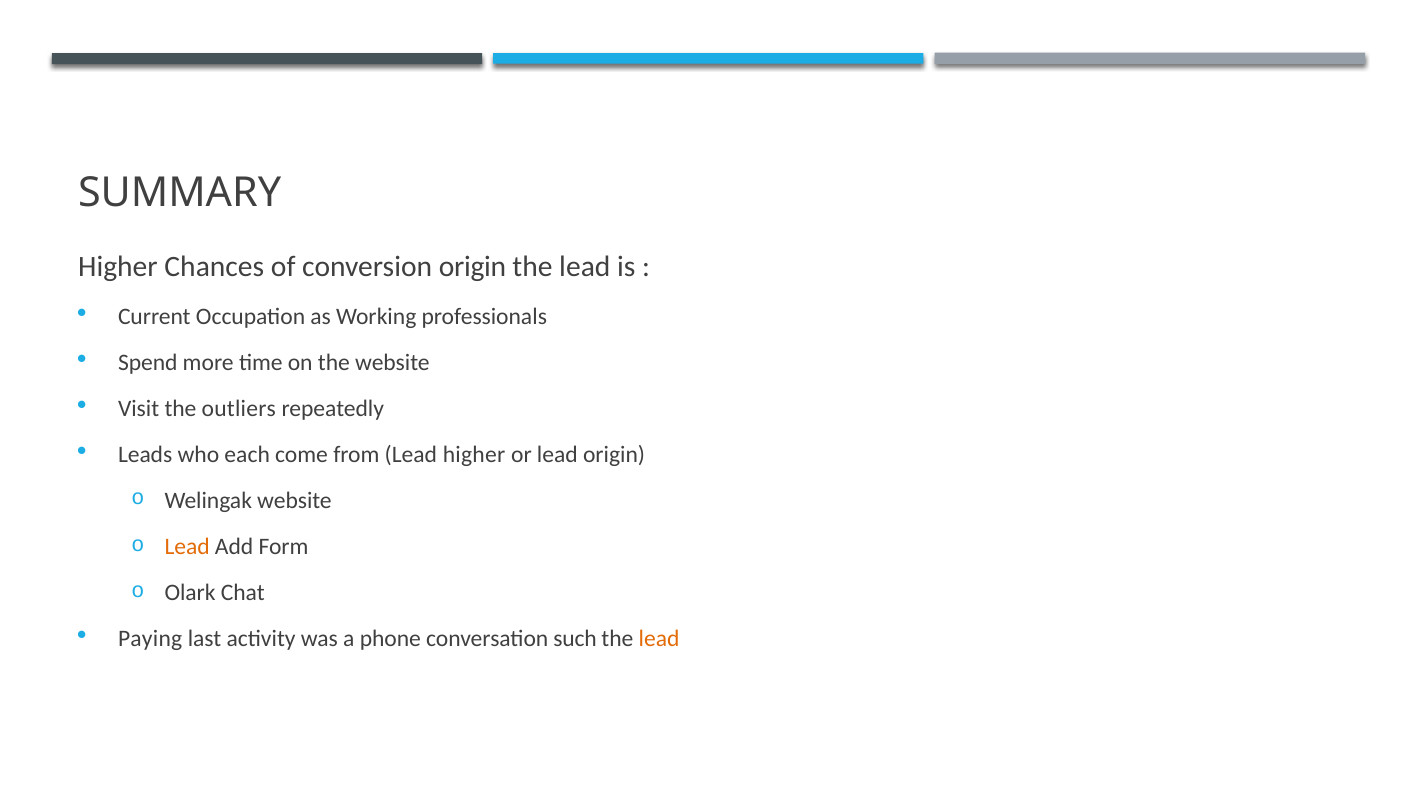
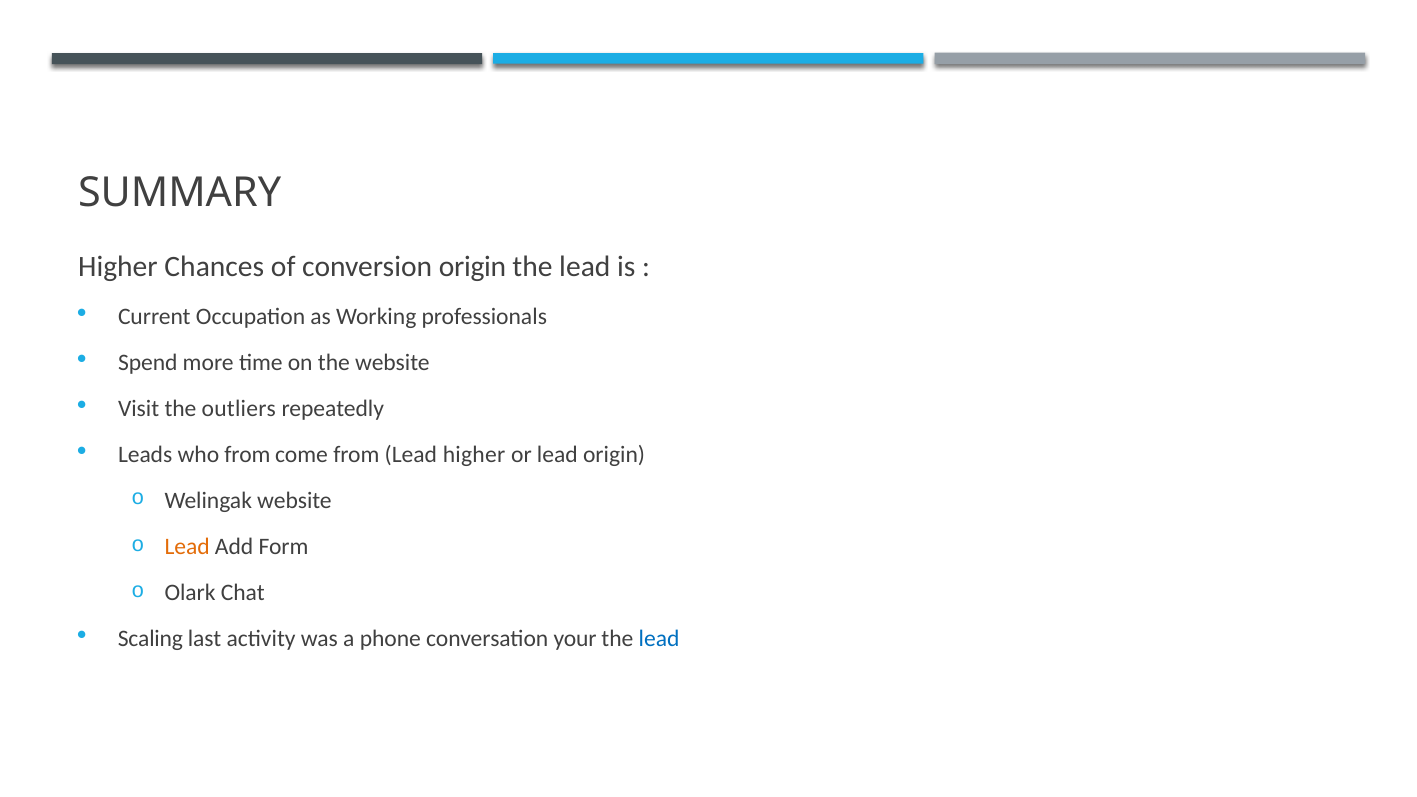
who each: each -> from
Paying: Paying -> Scaling
such: such -> your
lead at (659, 639) colour: orange -> blue
